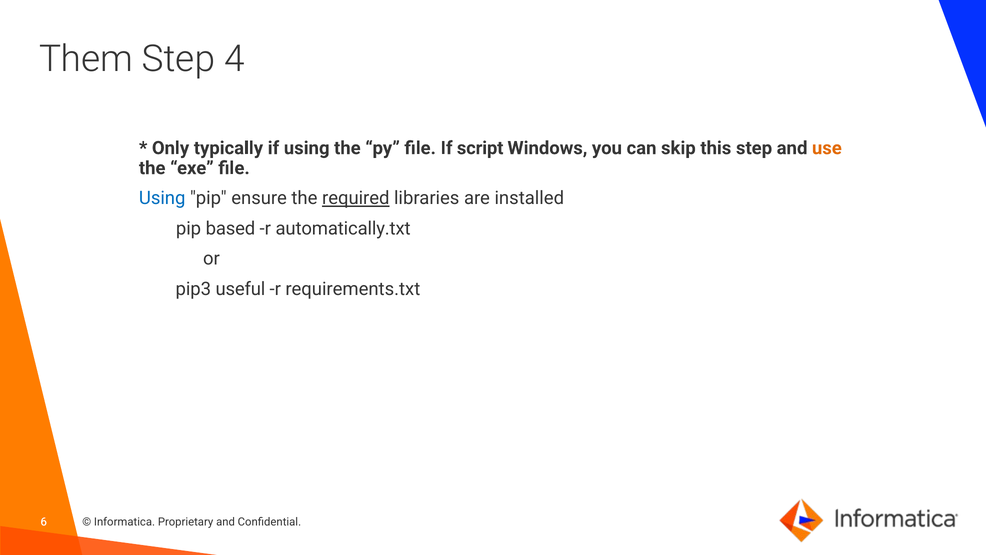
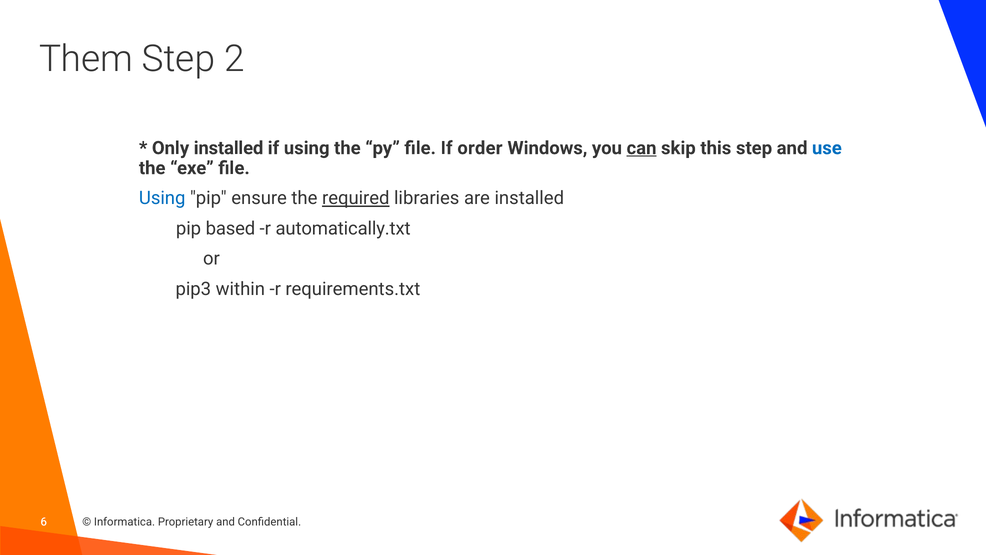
4: 4 -> 2
Only typically: typically -> installed
script: script -> order
can underline: none -> present
use colour: orange -> blue
useful: useful -> within
